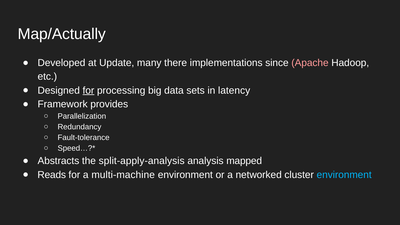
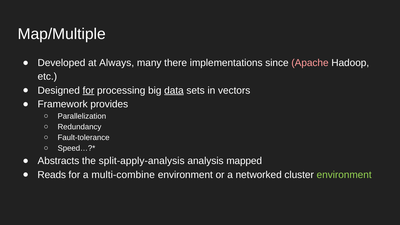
Map/Actually: Map/Actually -> Map/Multiple
Update: Update -> Always
data underline: none -> present
latency: latency -> vectors
multi-machine: multi-machine -> multi-combine
environment at (344, 175) colour: light blue -> light green
